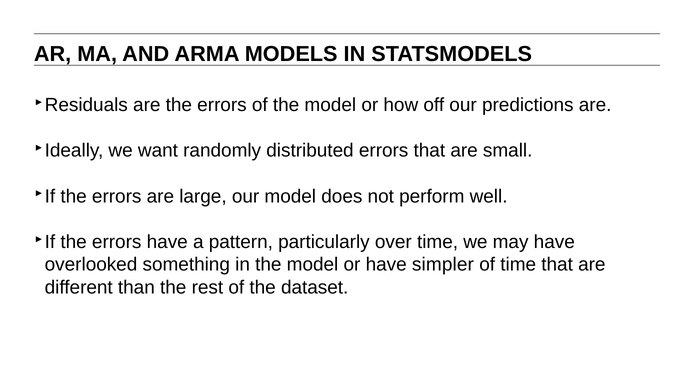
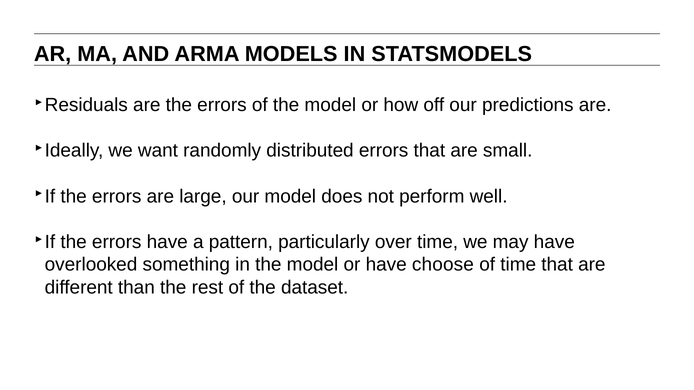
simpler: simpler -> choose
